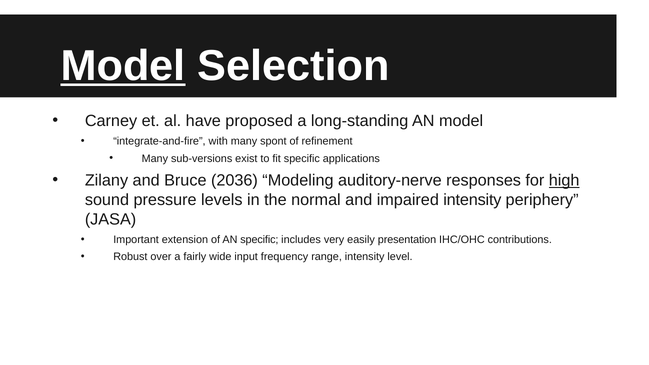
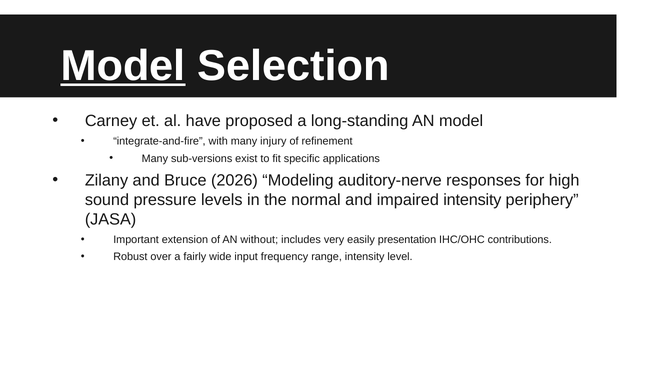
spont: spont -> injury
2036: 2036 -> 2026
high underline: present -> none
AN specific: specific -> without
